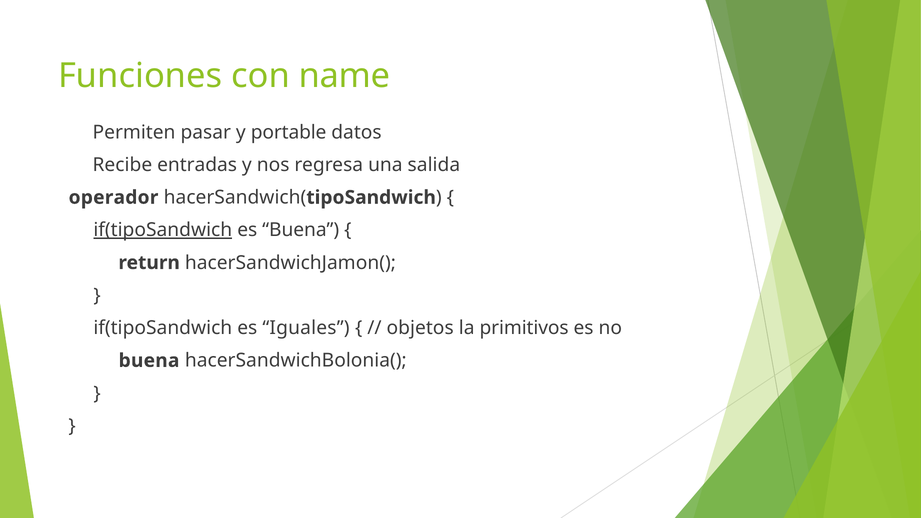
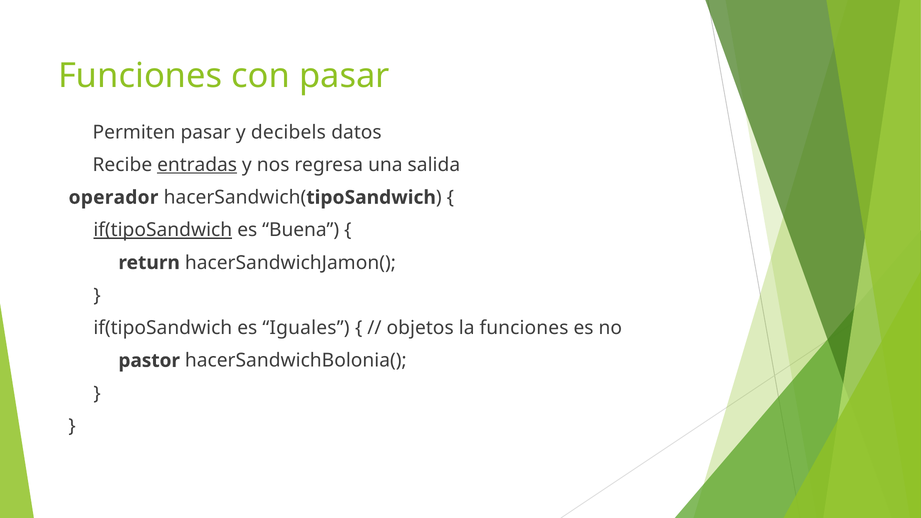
con name: name -> pasar
portable: portable -> decibels
entradas underline: none -> present
la primitivos: primitivos -> funciones
buena at (149, 361): buena -> pastor
